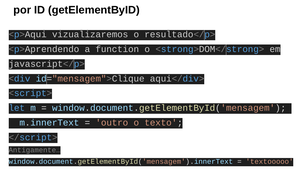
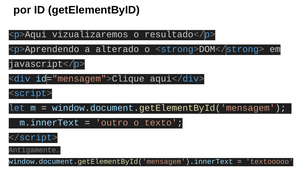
function: function -> alterado
